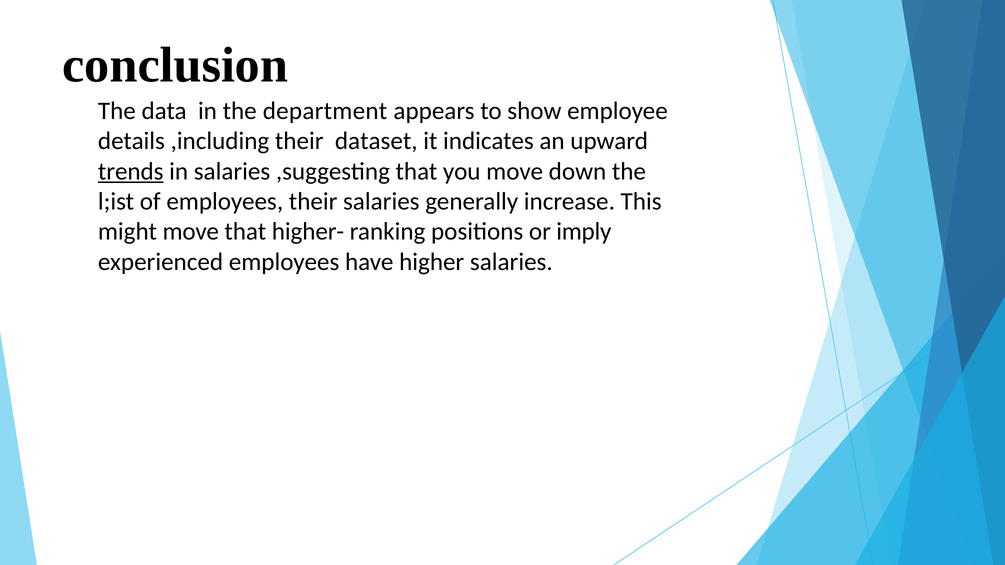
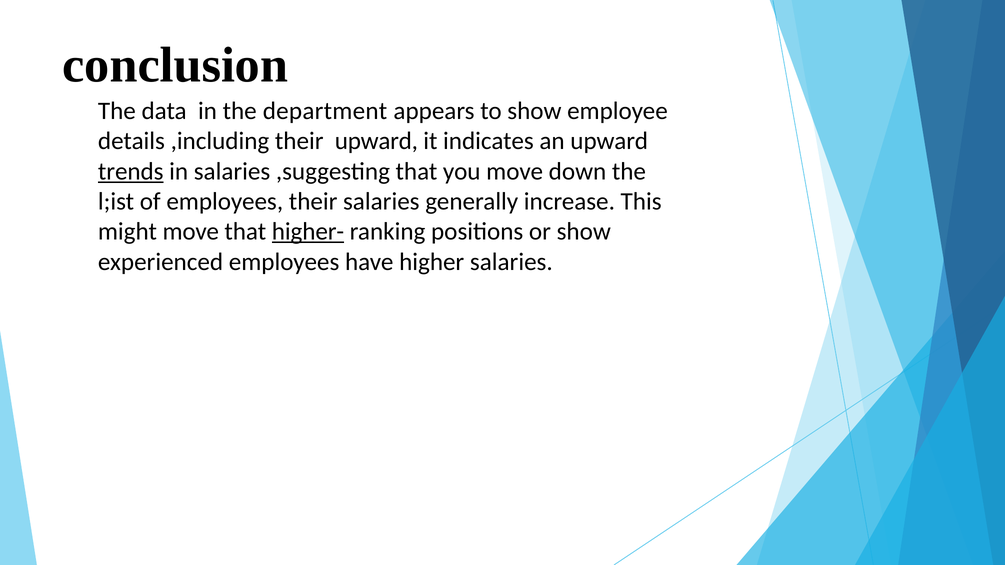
their dataset: dataset -> upward
higher- underline: none -> present
or imply: imply -> show
